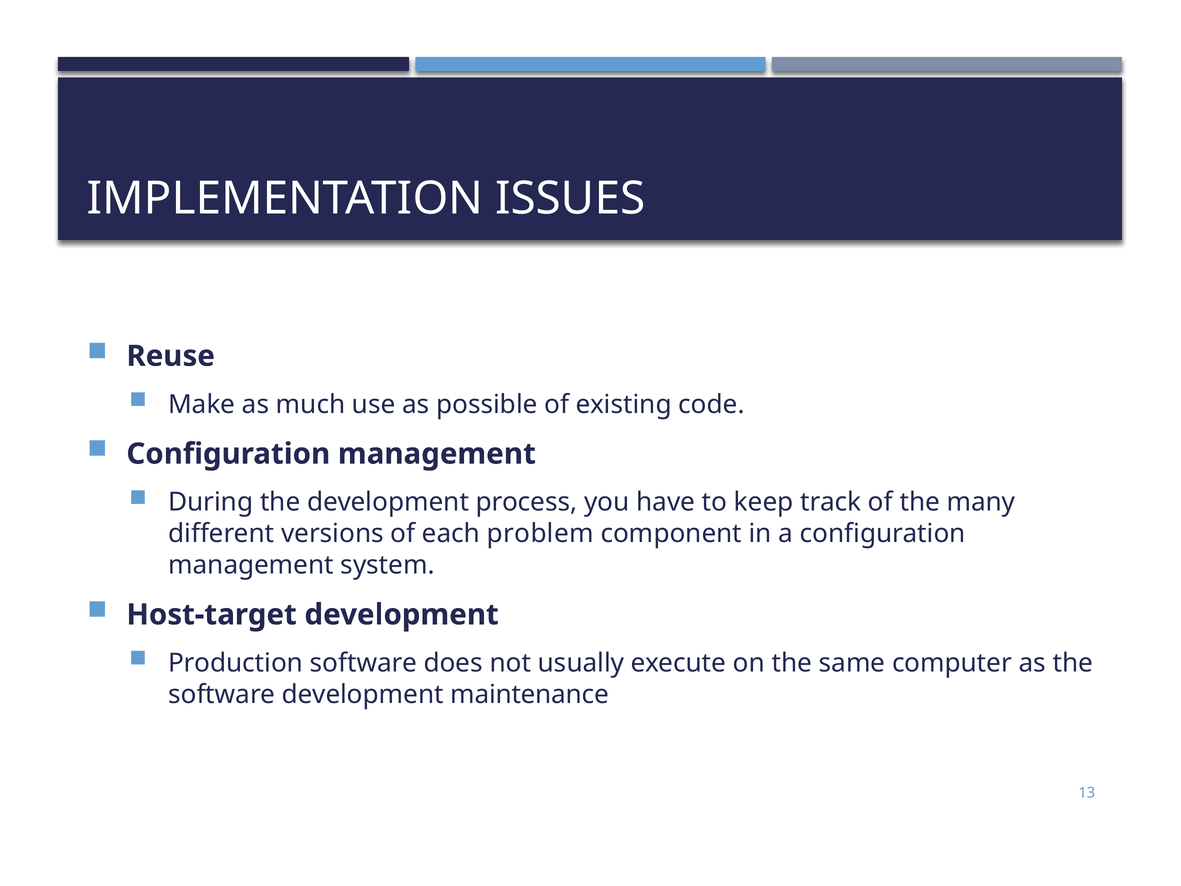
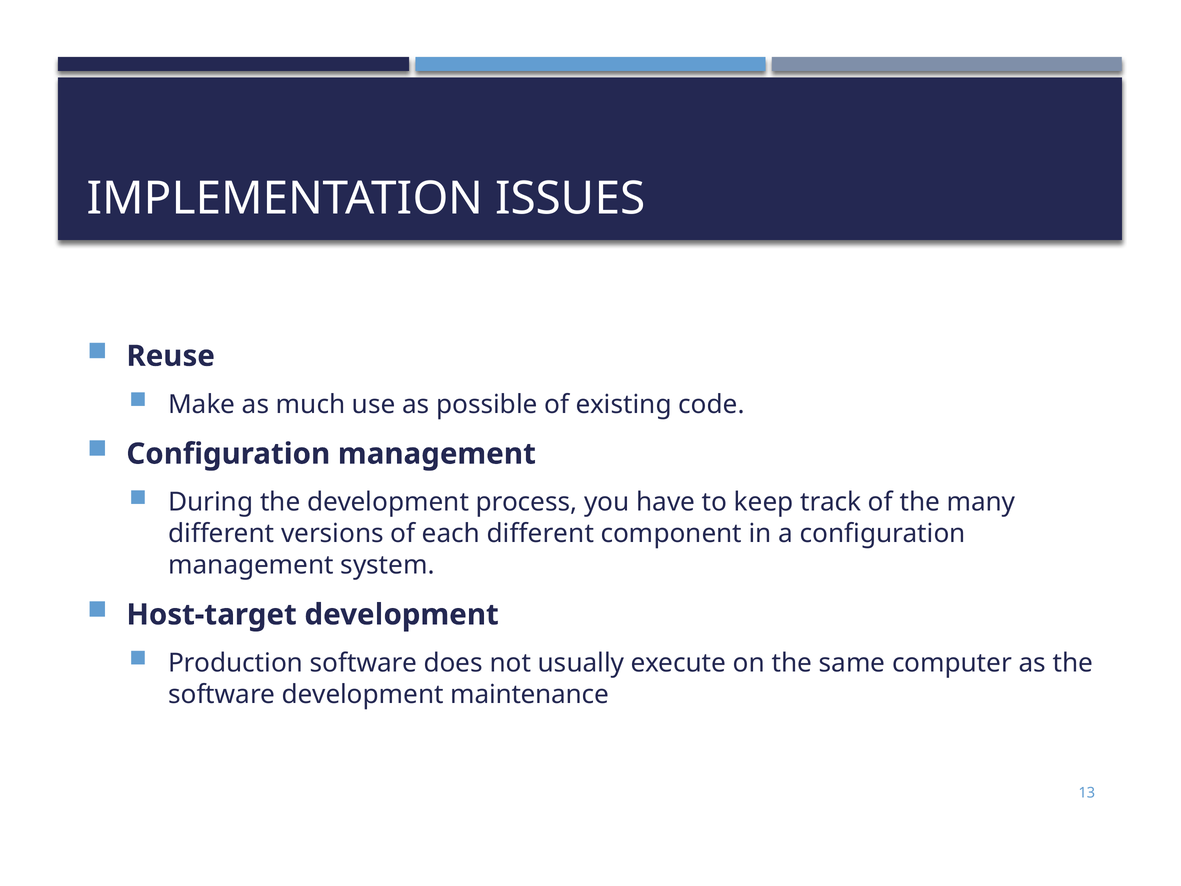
each problem: problem -> different
